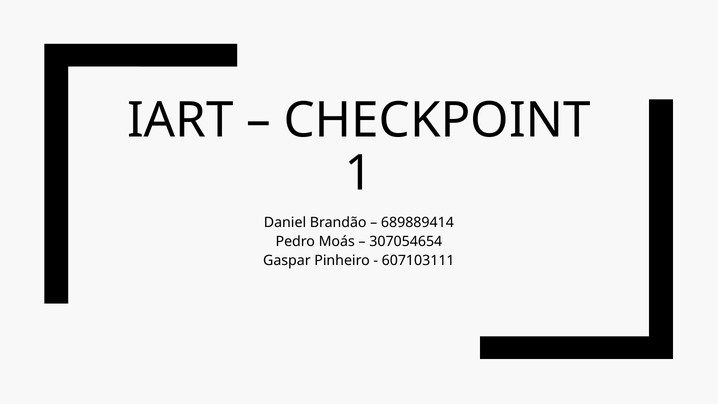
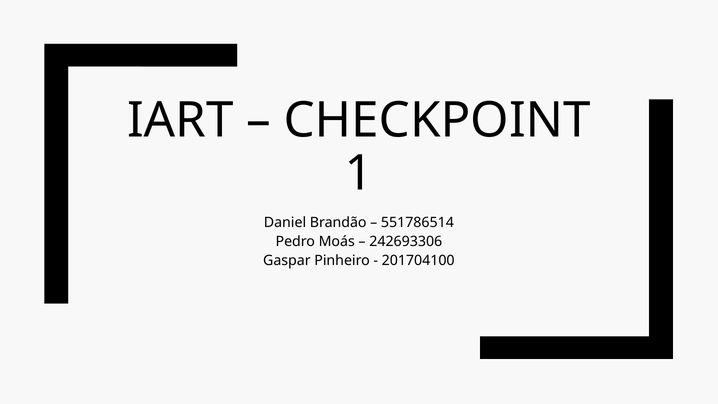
689889414: 689889414 -> 551786514
307054654: 307054654 -> 242693306
607103111: 607103111 -> 201704100
